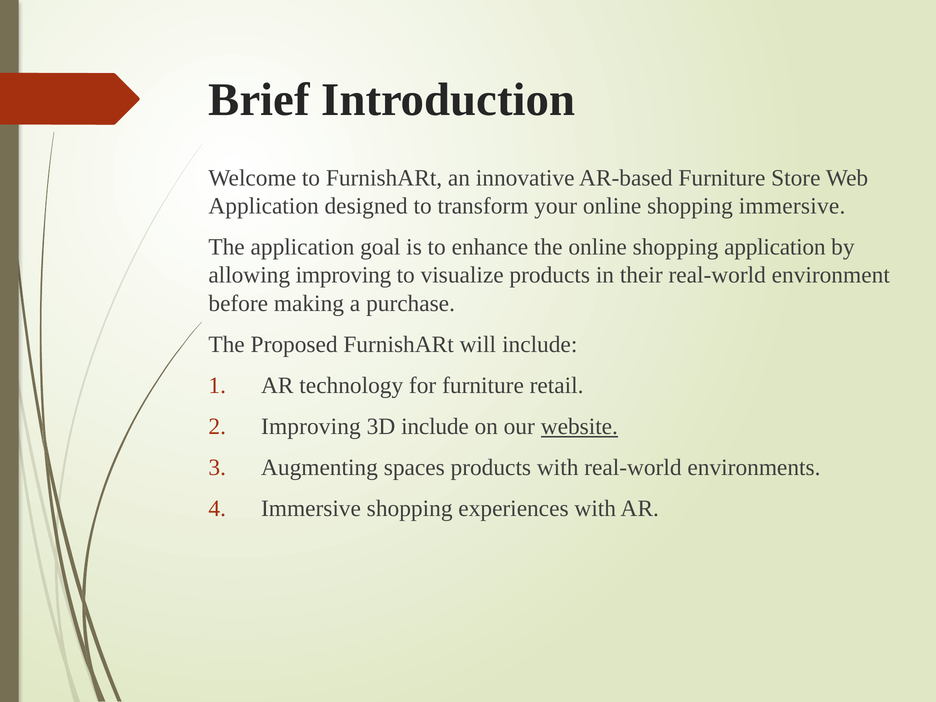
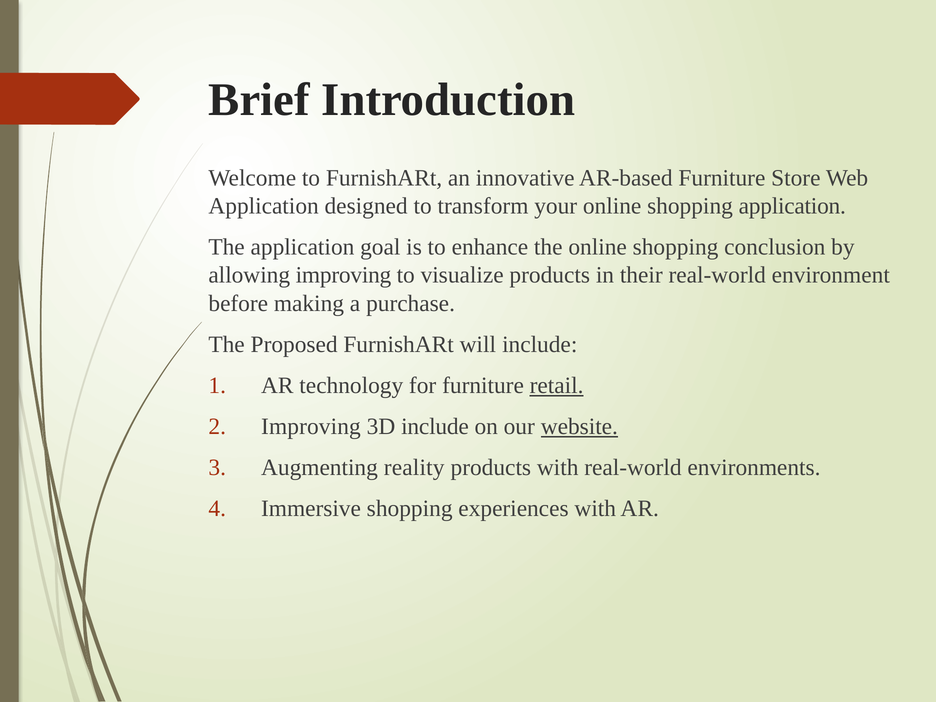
shopping immersive: immersive -> application
shopping application: application -> conclusion
retail underline: none -> present
spaces: spaces -> reality
